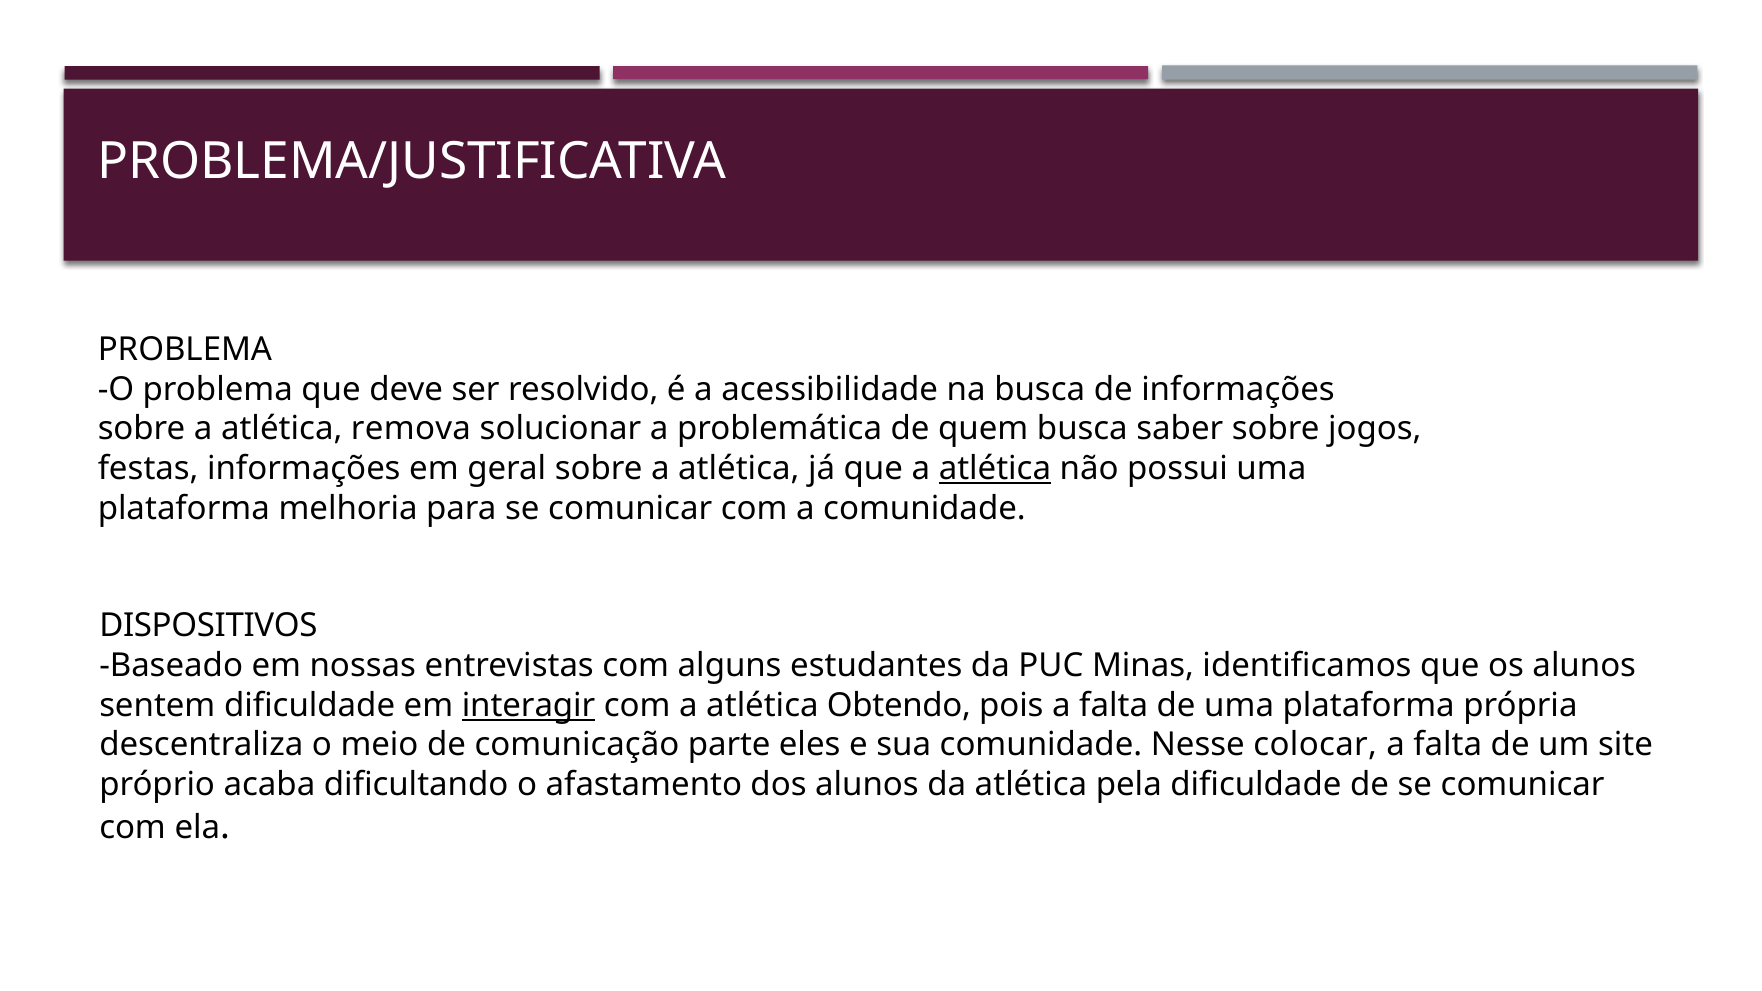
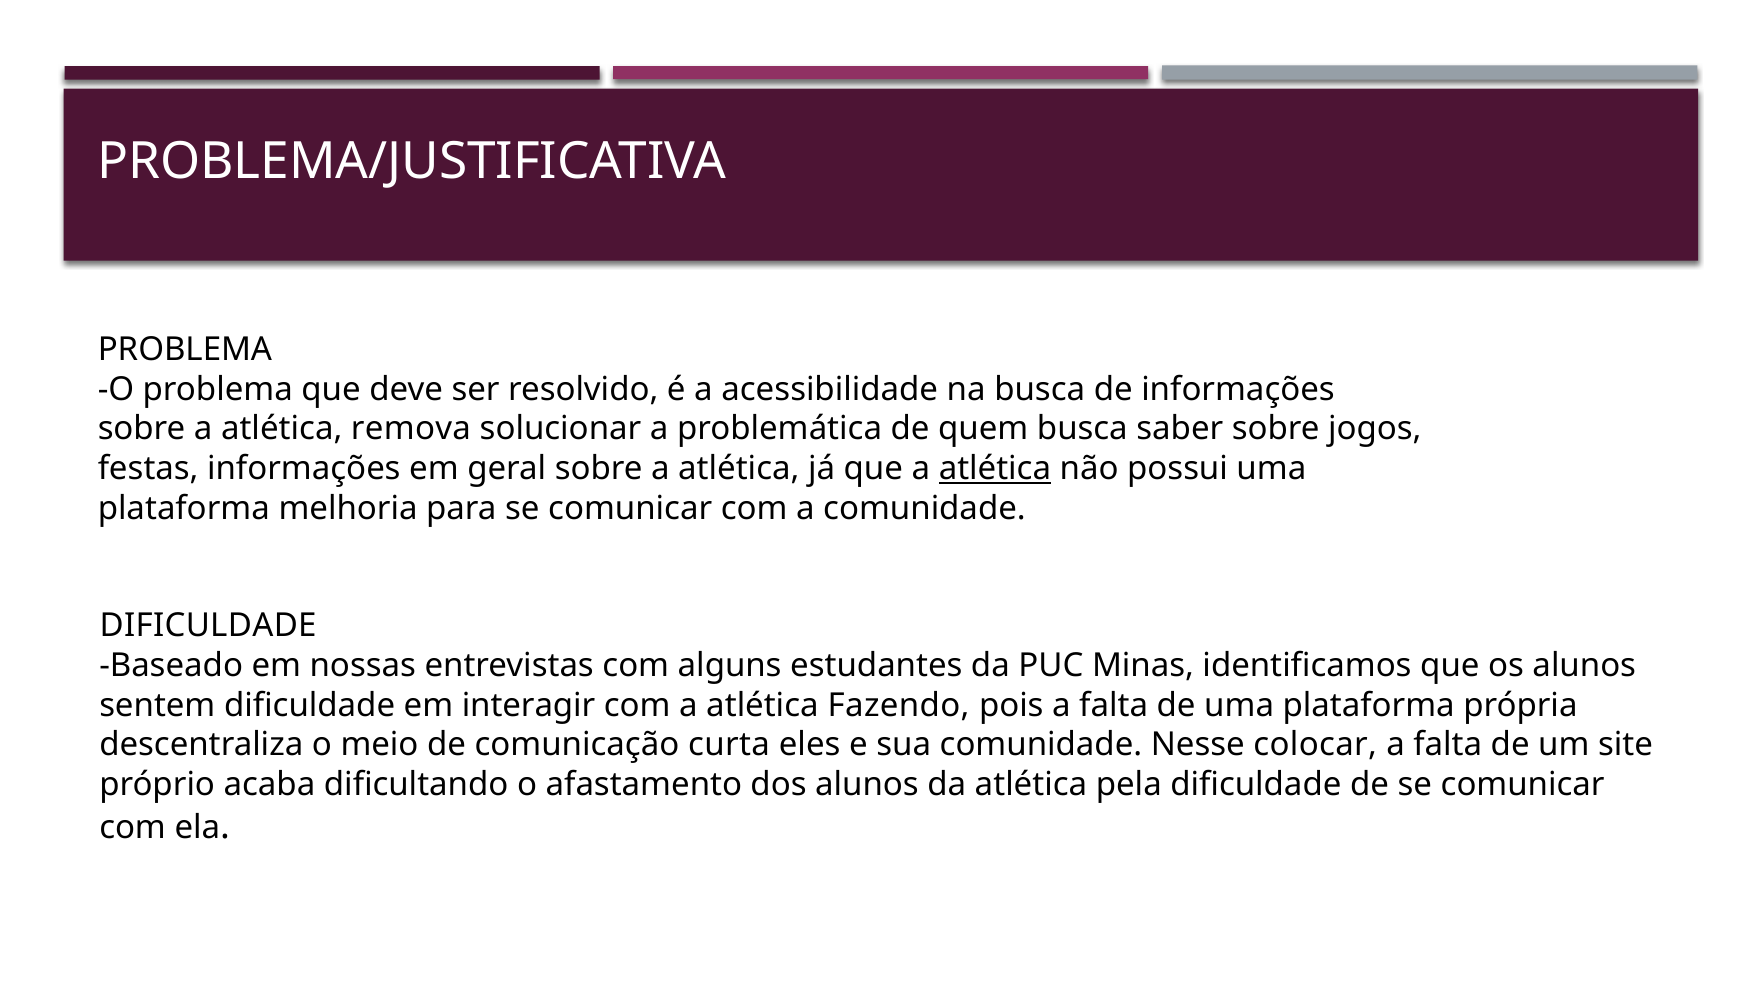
DISPOSITIVOS at (208, 626): DISPOSITIVOS -> DIFICULDADE
interagir underline: present -> none
Obtendo: Obtendo -> Fazendo
parte: parte -> curta
